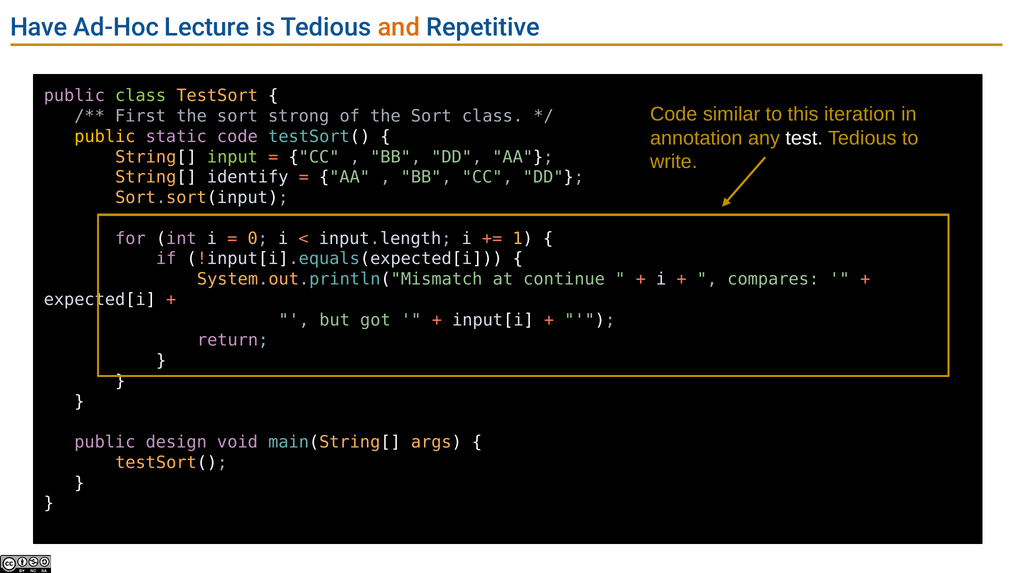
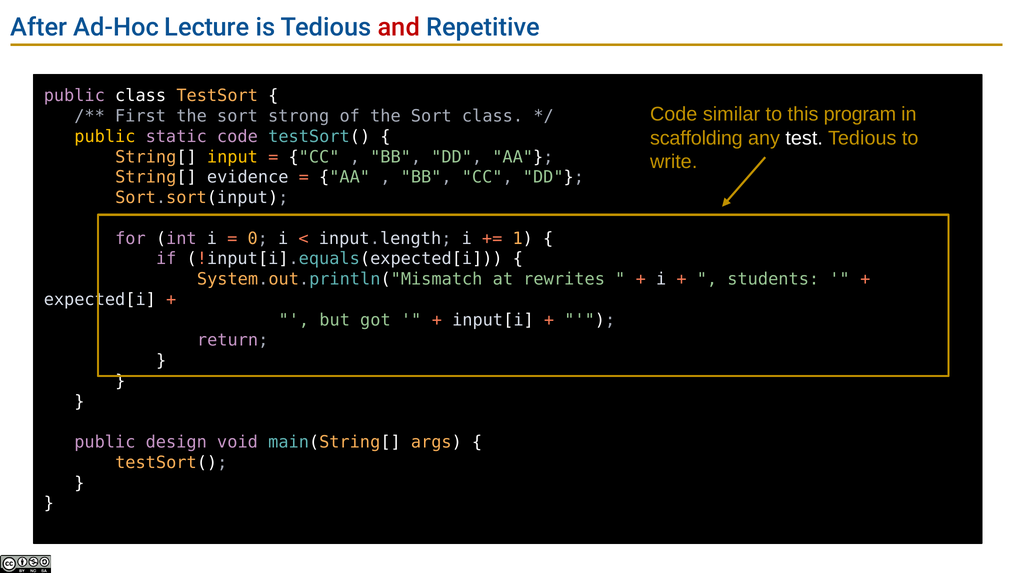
Have: Have -> After
and colour: orange -> red
class at (141, 96) colour: light green -> white
iteration: iteration -> program
annotation: annotation -> scaffolding
input colour: light green -> yellow
identify: identify -> evidence
continue: continue -> rewrites
compares: compares -> students
